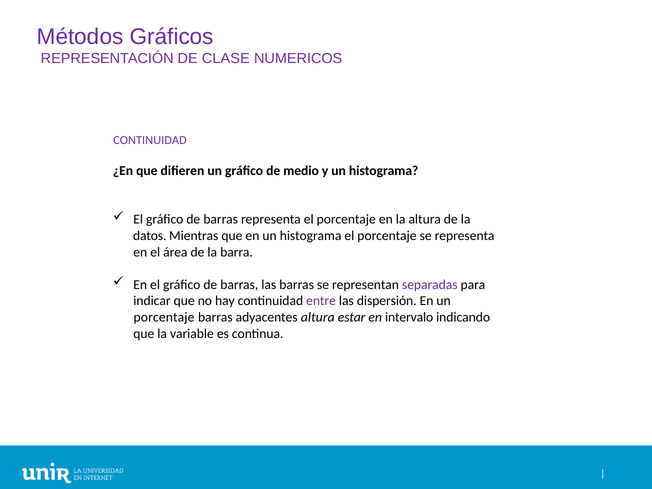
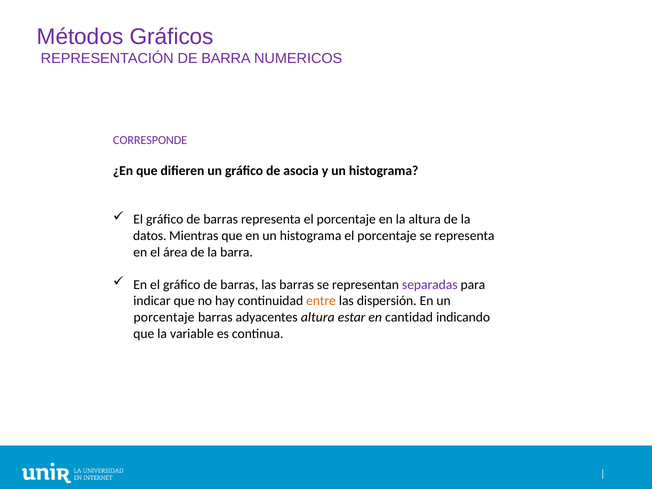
DE CLASE: CLASE -> BARRA
CONTINUIDAD at (150, 140): CONTINUIDAD -> CORRESPONDE
medio: medio -> asocia
entre colour: purple -> orange
intervalo: intervalo -> cantidad
